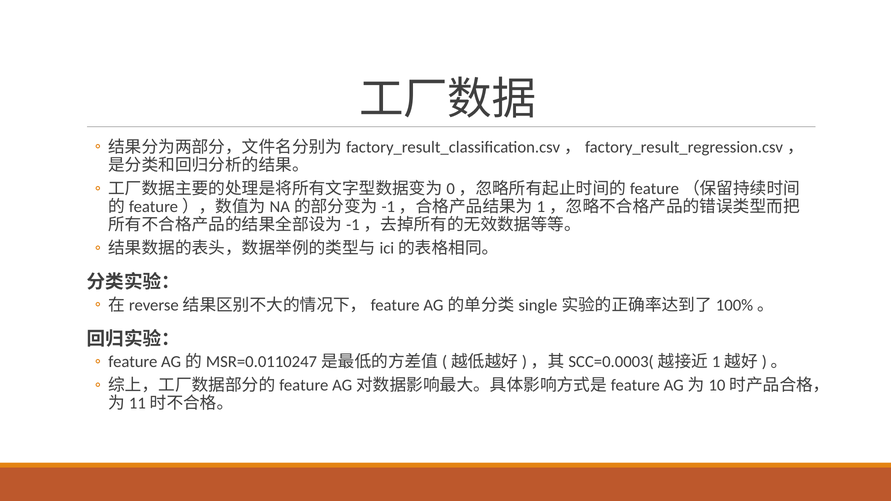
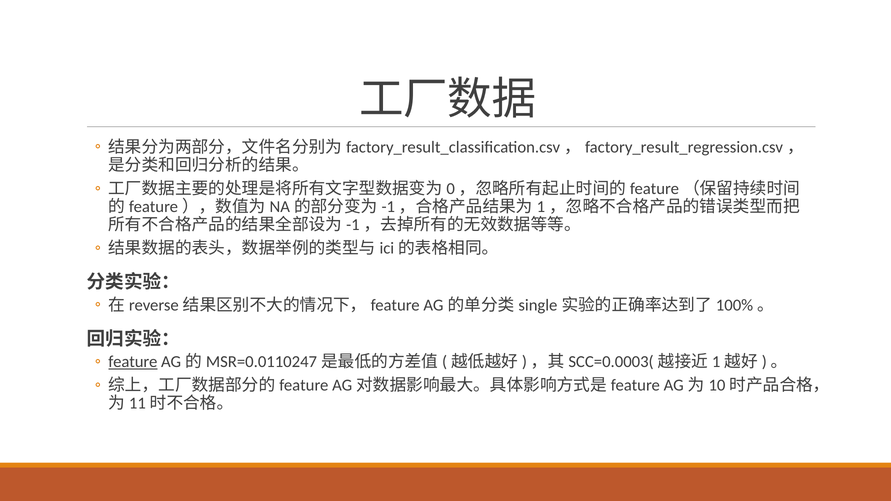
feature underline: none -> present
